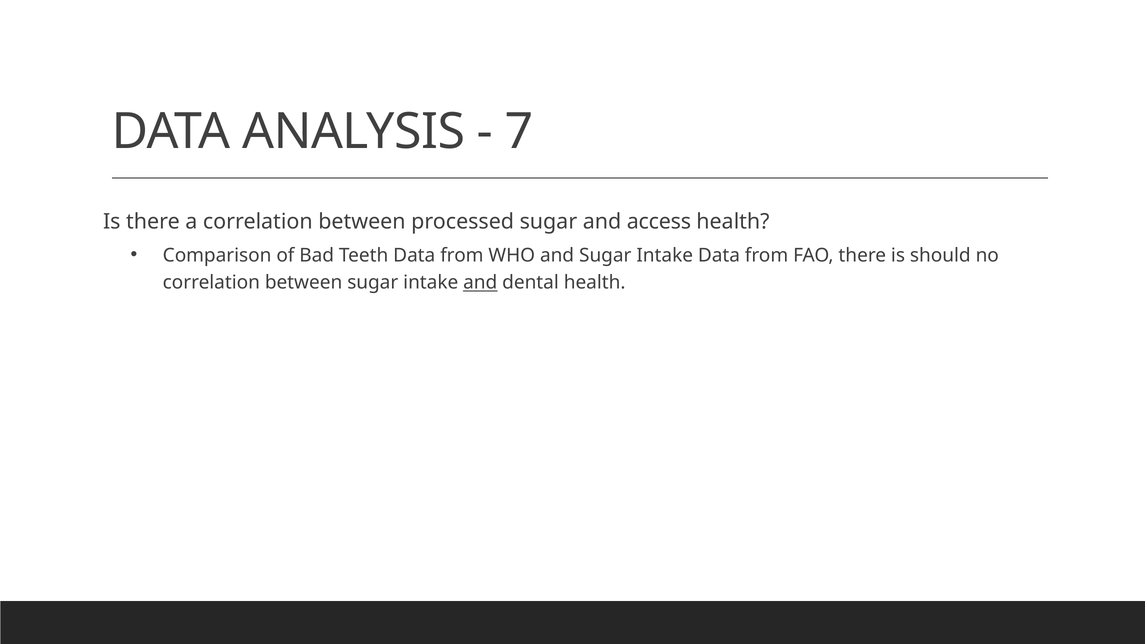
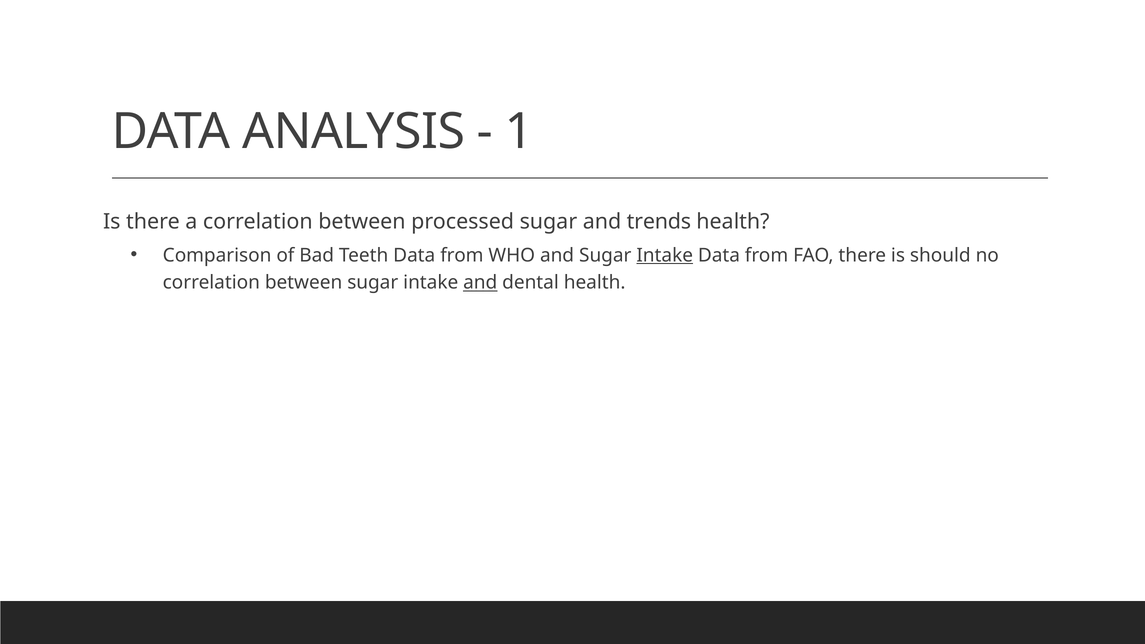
7: 7 -> 1
access: access -> trends
Intake at (665, 255) underline: none -> present
